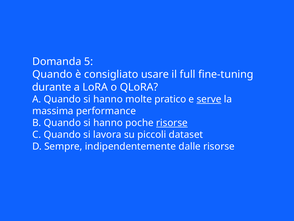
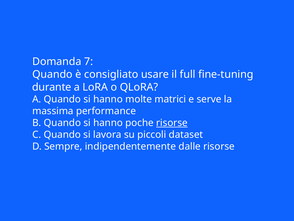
5: 5 -> 7
pratico: pratico -> matrici
serve underline: present -> none
